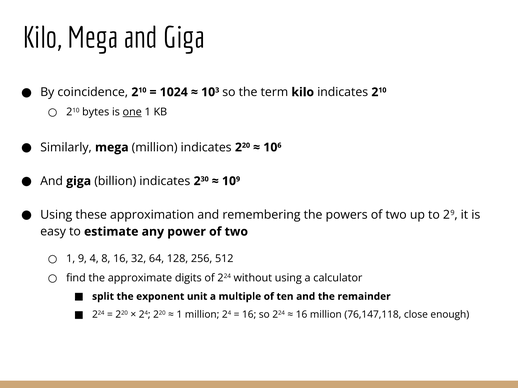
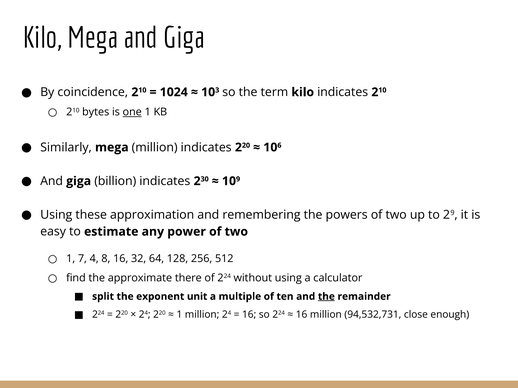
9: 9 -> 7
digits: digits -> there
the at (326, 297) underline: none -> present
76,147,118: 76,147,118 -> 94,532,731
